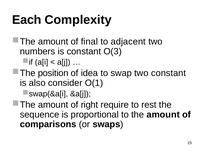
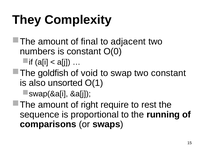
Each: Each -> They
O(3: O(3 -> O(0
position: position -> goldfish
idea: idea -> void
consider: consider -> unsorted
the amount: amount -> running
